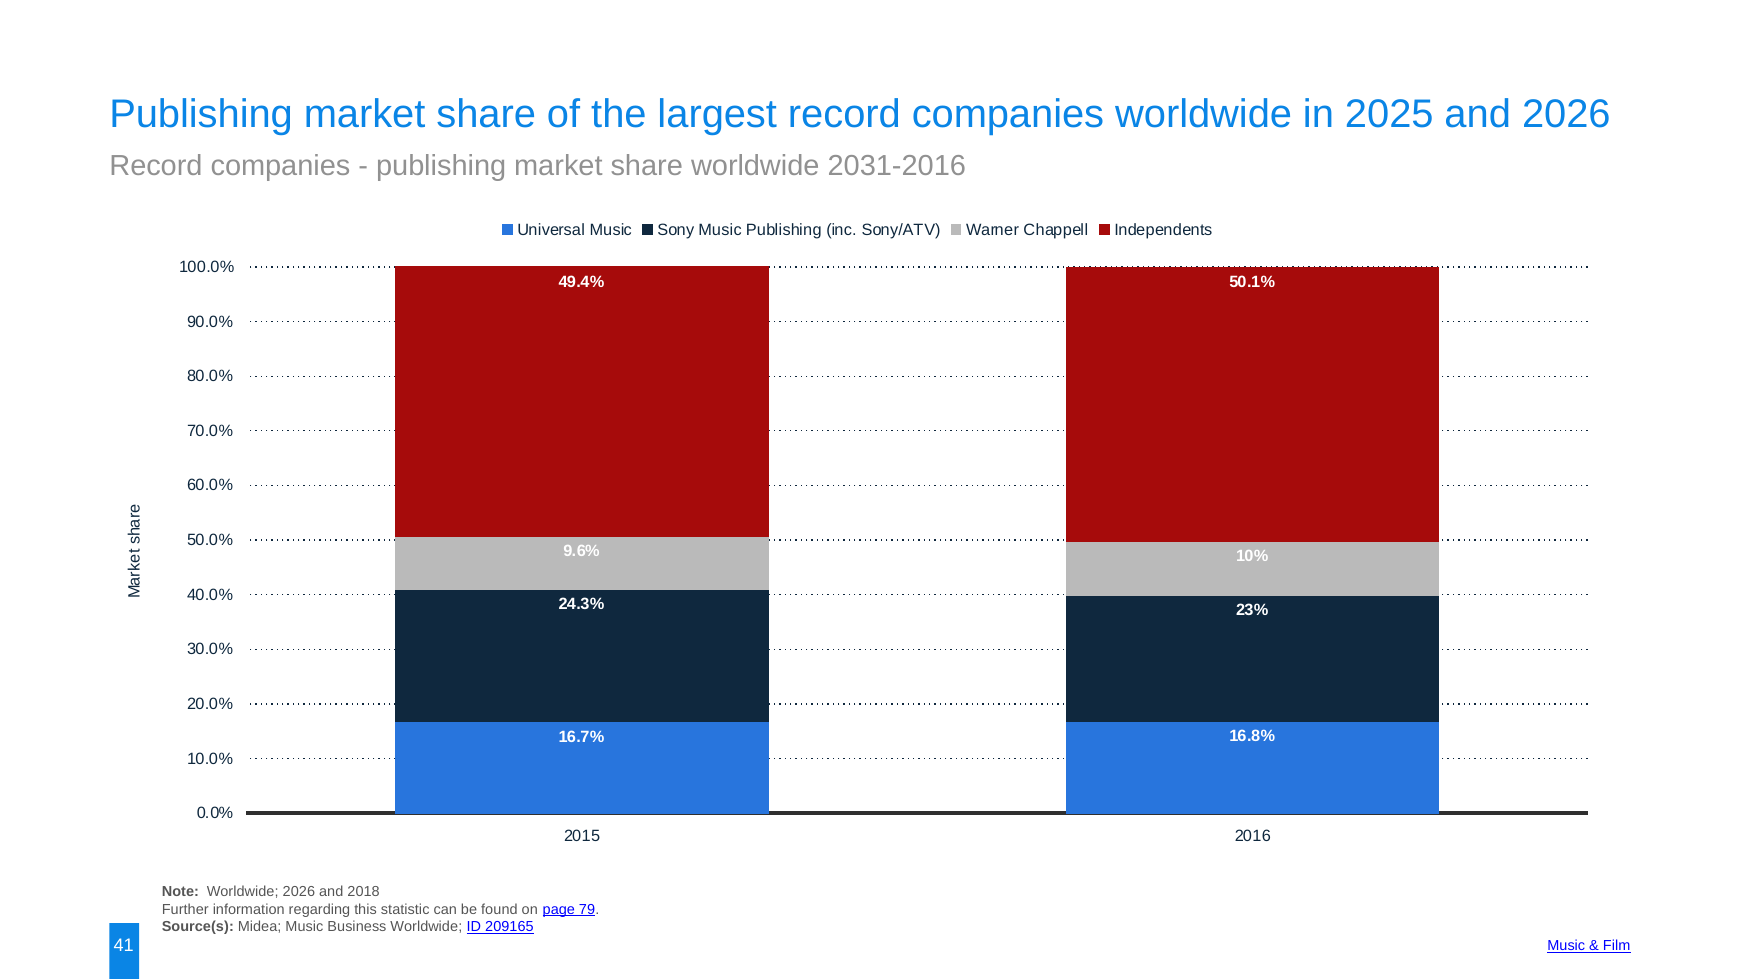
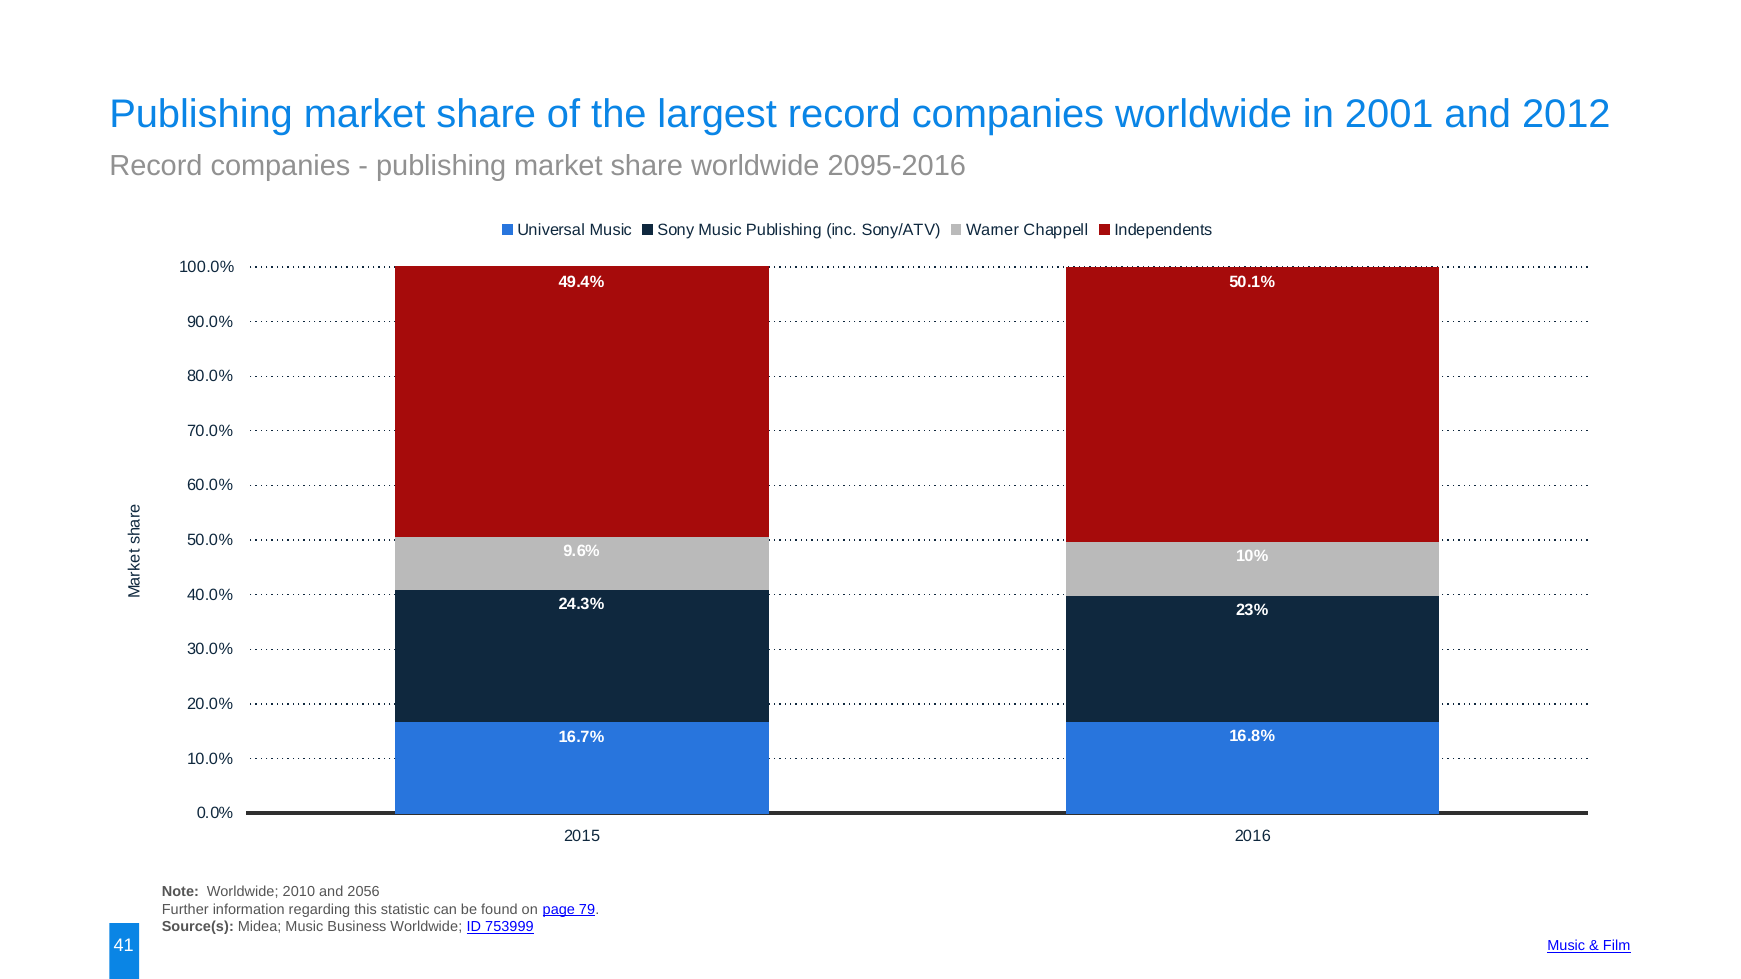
2025: 2025 -> 2001
and 2026: 2026 -> 2012
2031-2016: 2031-2016 -> 2095-2016
Worldwide 2026: 2026 -> 2010
2018: 2018 -> 2056
209165: 209165 -> 753999
